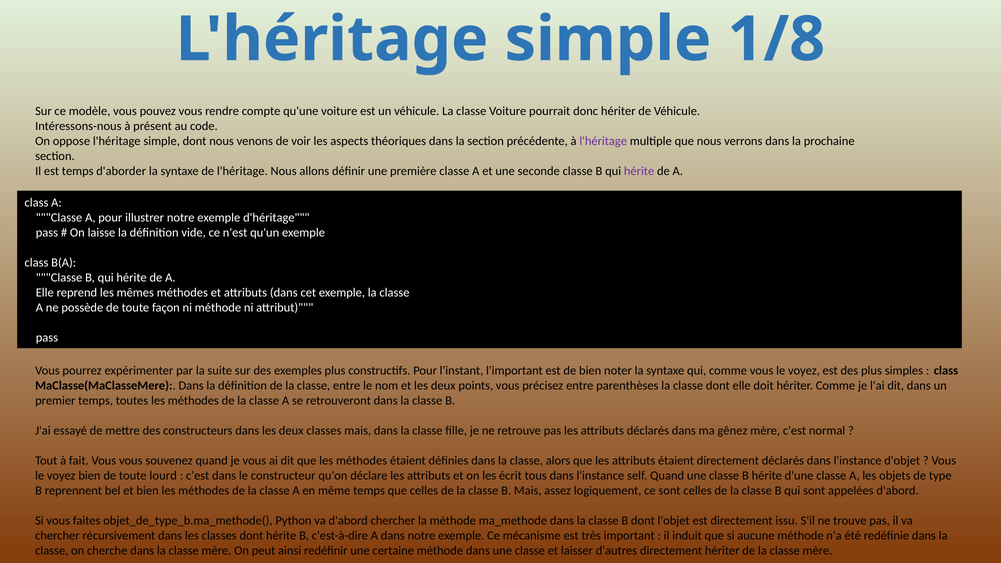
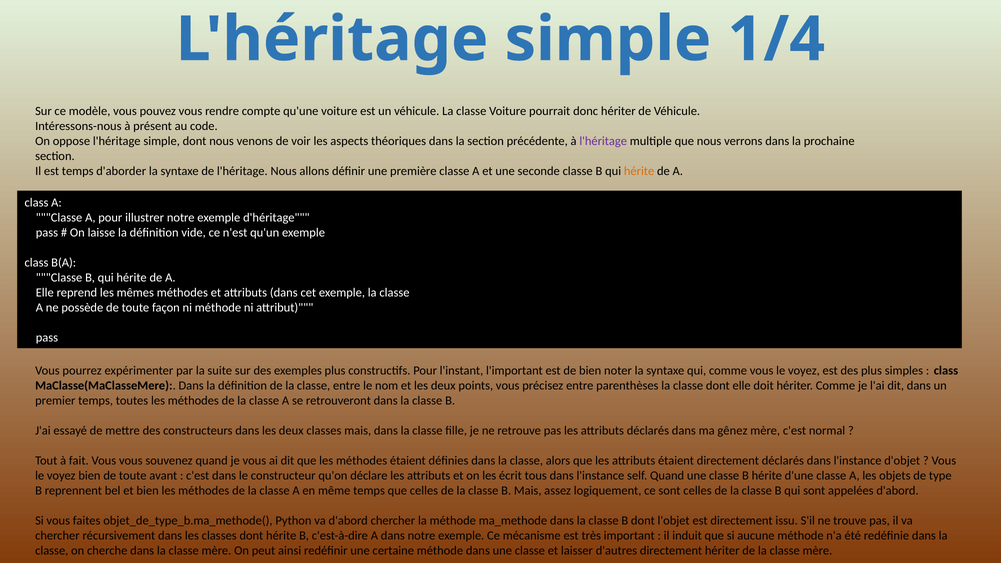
1/8: 1/8 -> 1/4
hérite at (639, 171) colour: purple -> orange
lourd: lourd -> avant
